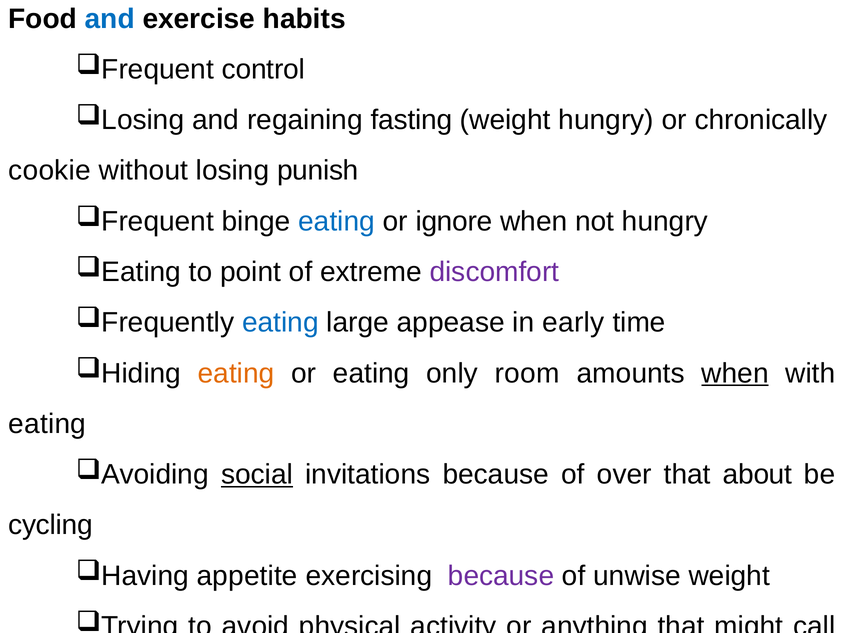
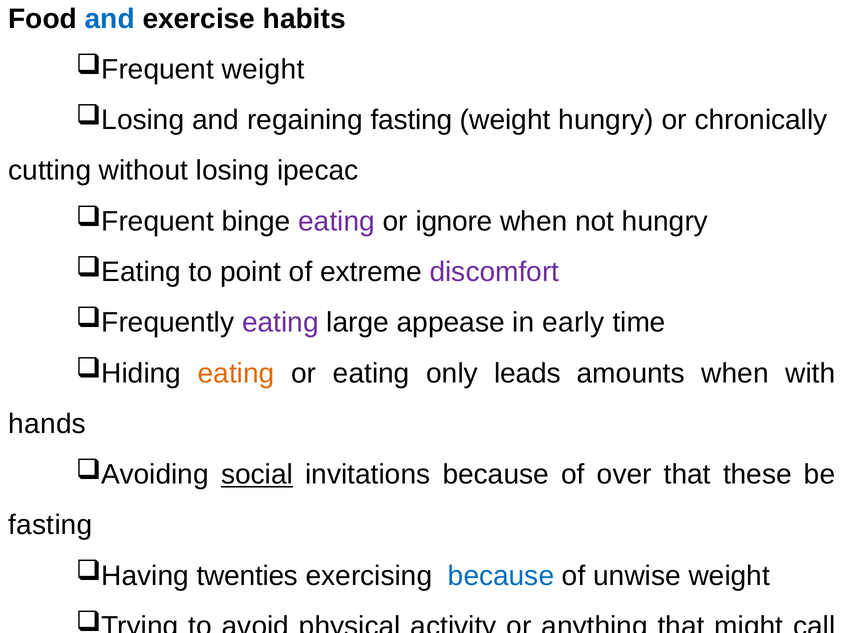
control at (263, 69): control -> weight
cookie: cookie -> cutting
punish: punish -> ipecac
eating at (337, 221) colour: blue -> purple
eating at (280, 323) colour: blue -> purple
room: room -> leads
when at (735, 373) underline: present -> none
eating at (47, 424): eating -> hands
about: about -> these
cycling at (51, 525): cycling -> fasting
appetite: appetite -> twenties
because at (501, 576) colour: purple -> blue
